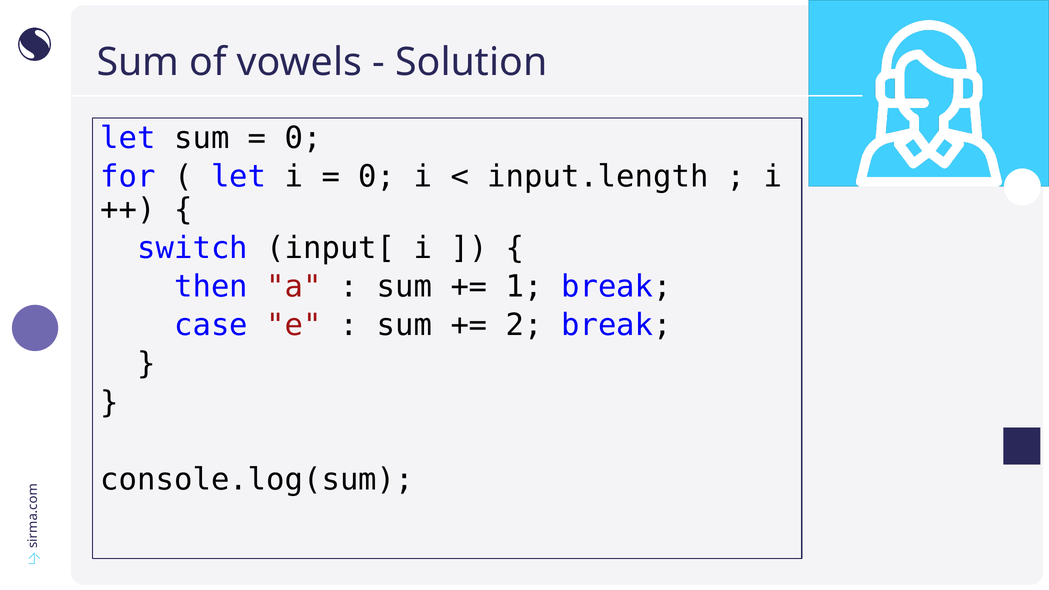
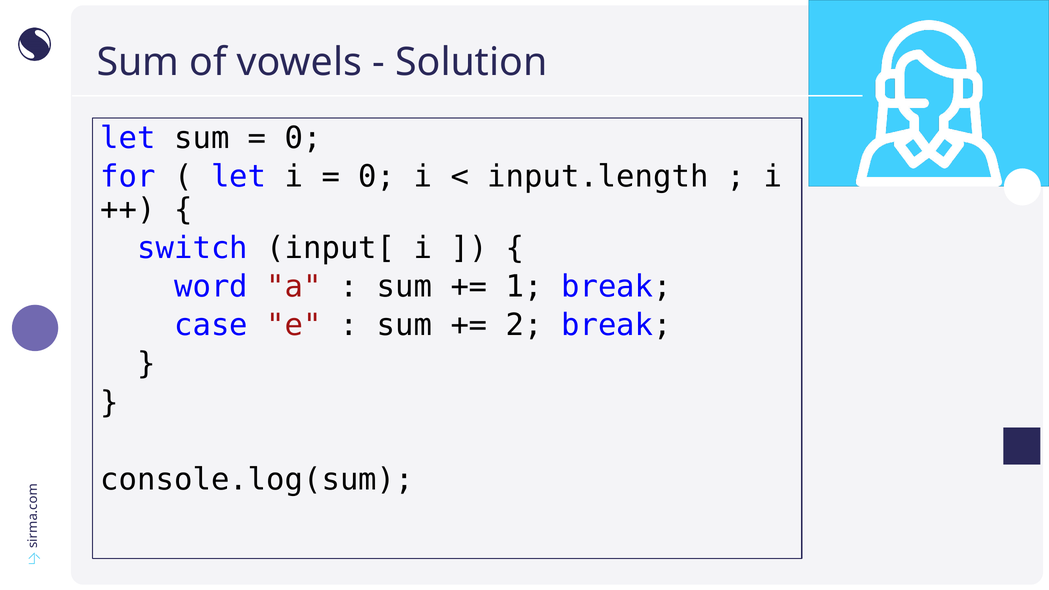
then: then -> word
